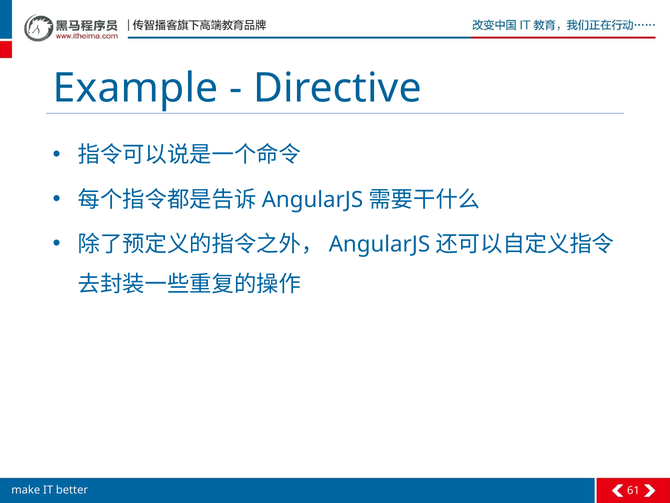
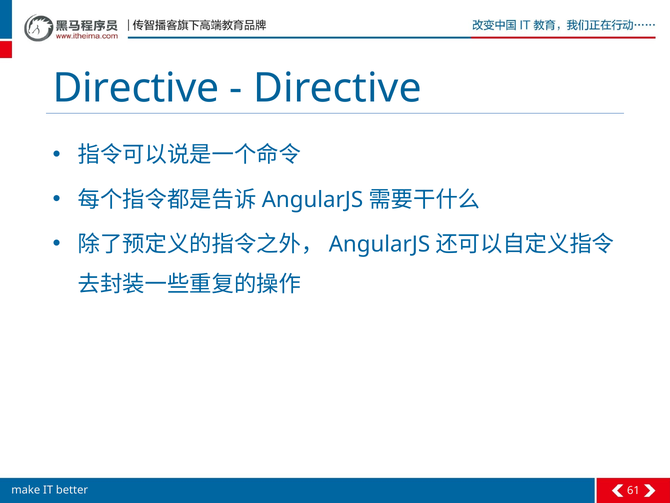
Example at (136, 88): Example -> Directive
